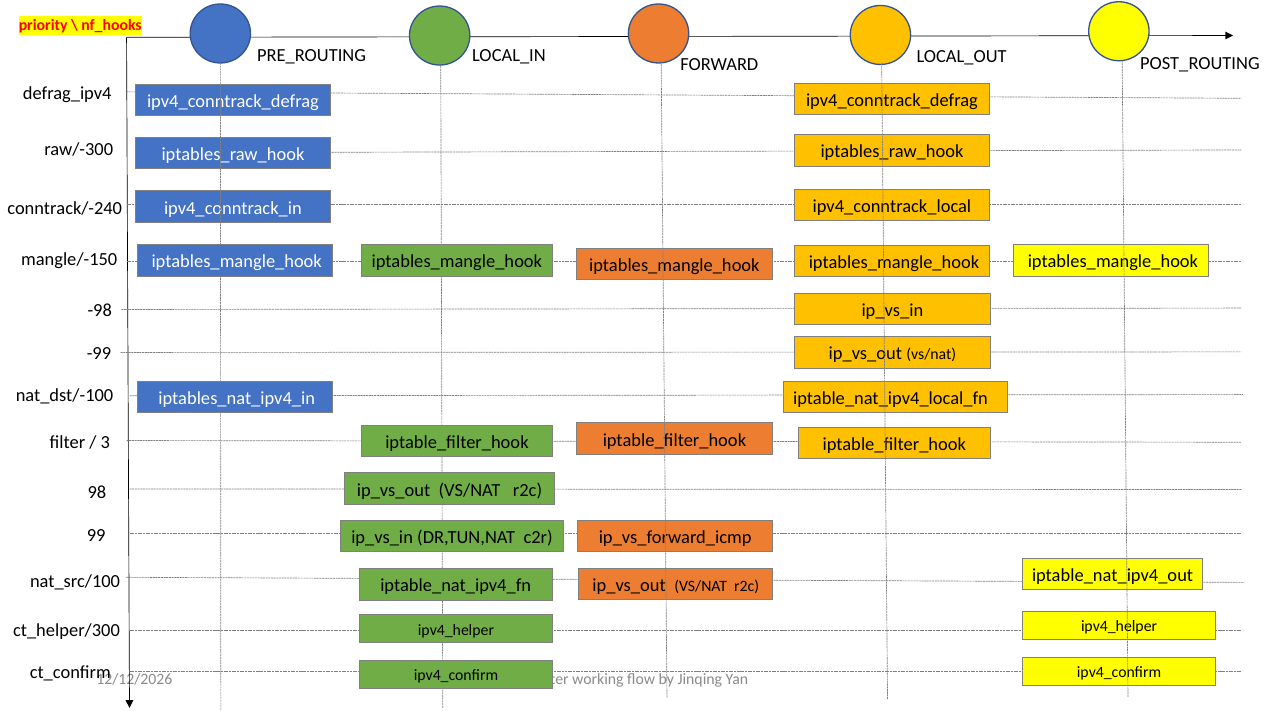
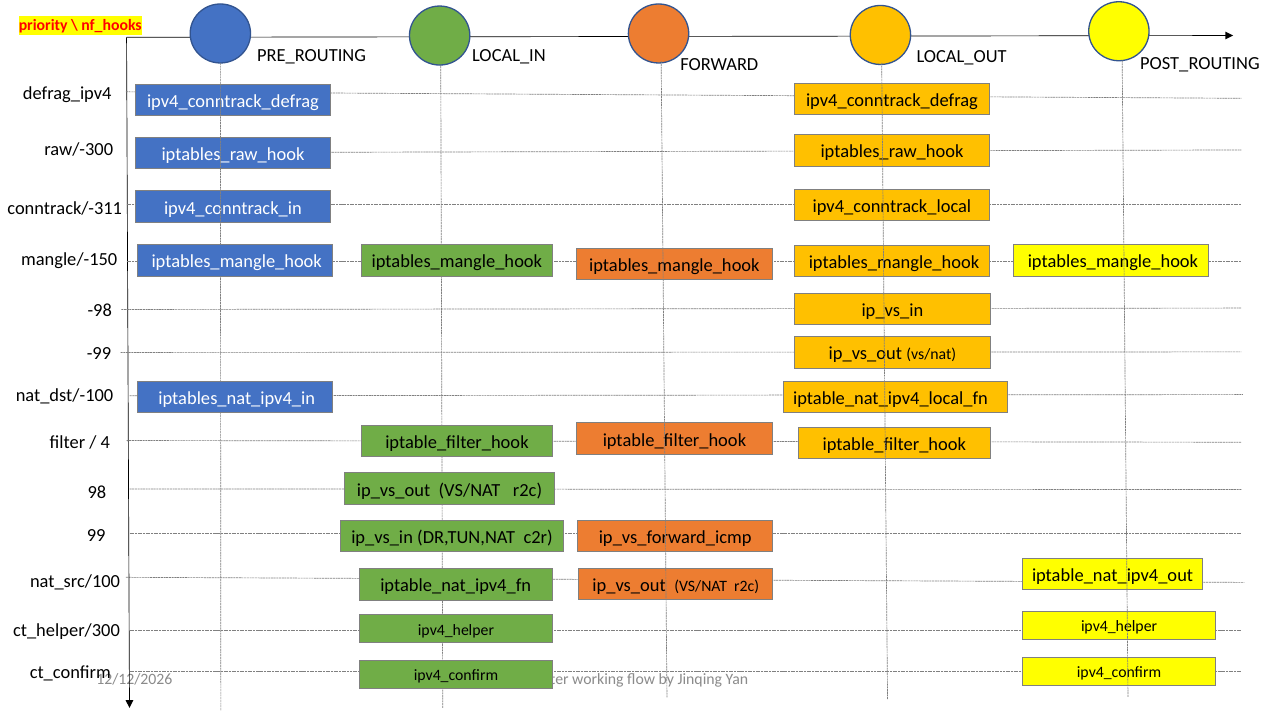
conntrack/-240: conntrack/-240 -> conntrack/-311
3: 3 -> 4
